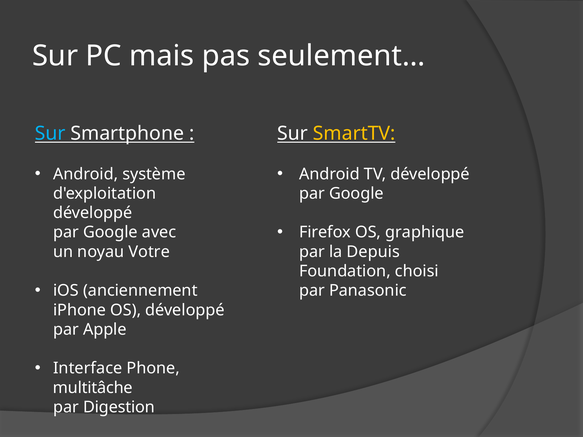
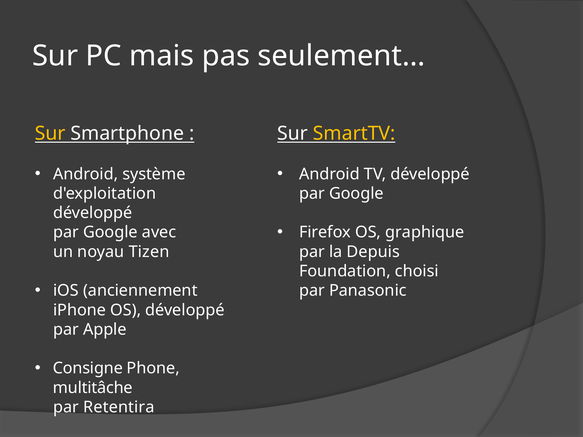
Sur at (50, 134) colour: light blue -> yellow
Votre: Votre -> Tizen
Interface: Interface -> Consigne
Digestion: Digestion -> Retentira
